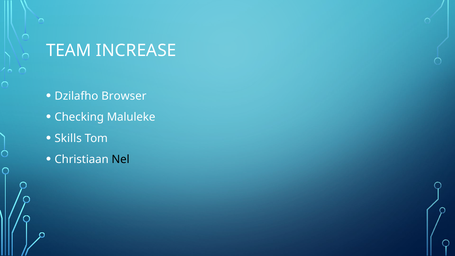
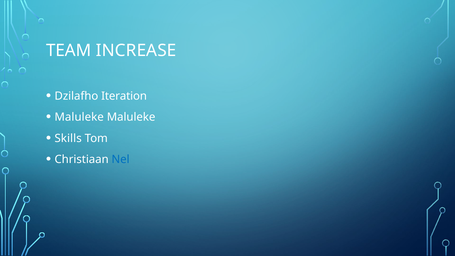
Browser: Browser -> Iteration
Checking at (79, 117): Checking -> Maluleke
Nel colour: black -> blue
